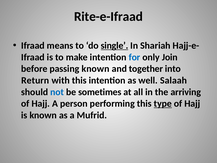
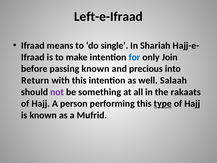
Rite-e-Ifraad: Rite-e-Ifraad -> Left-e-Ifraad
single underline: present -> none
together: together -> precious
not colour: blue -> purple
sometimes: sometimes -> something
arriving: arriving -> rakaats
